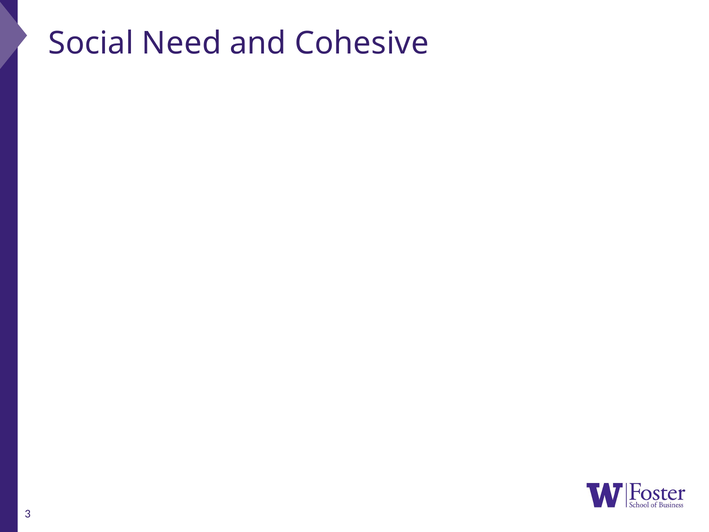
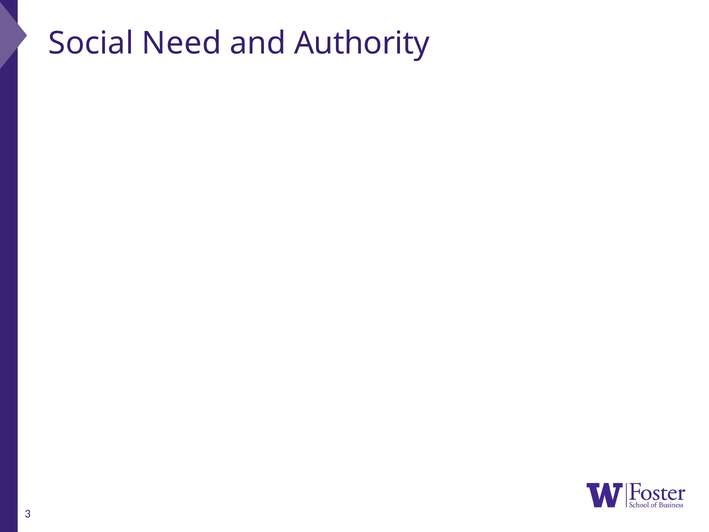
and Cohesive: Cohesive -> Authority
